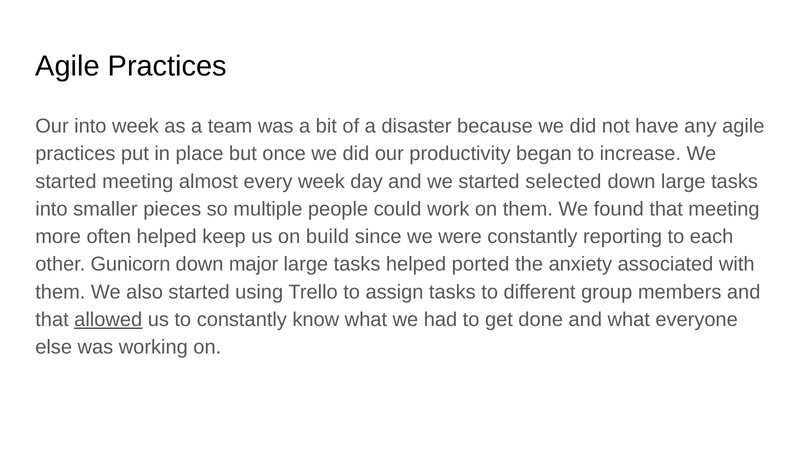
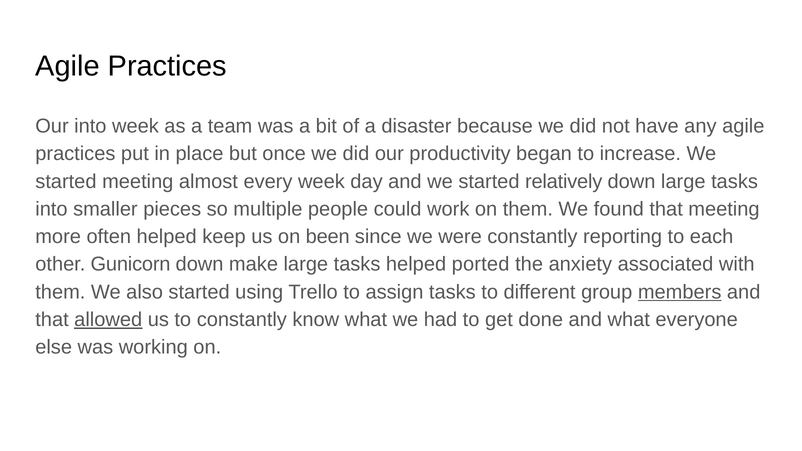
selected: selected -> relatively
build: build -> been
major: major -> make
members underline: none -> present
